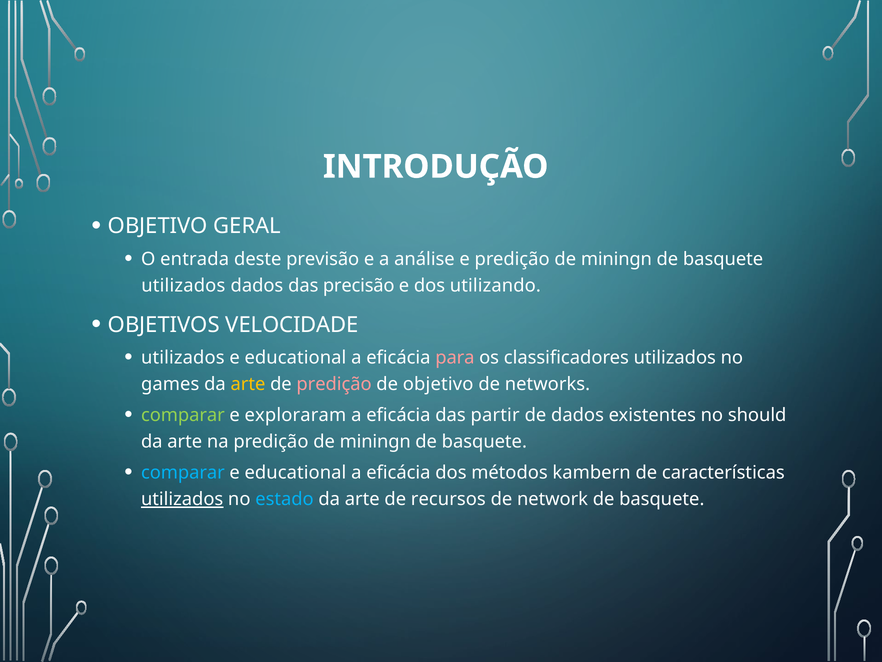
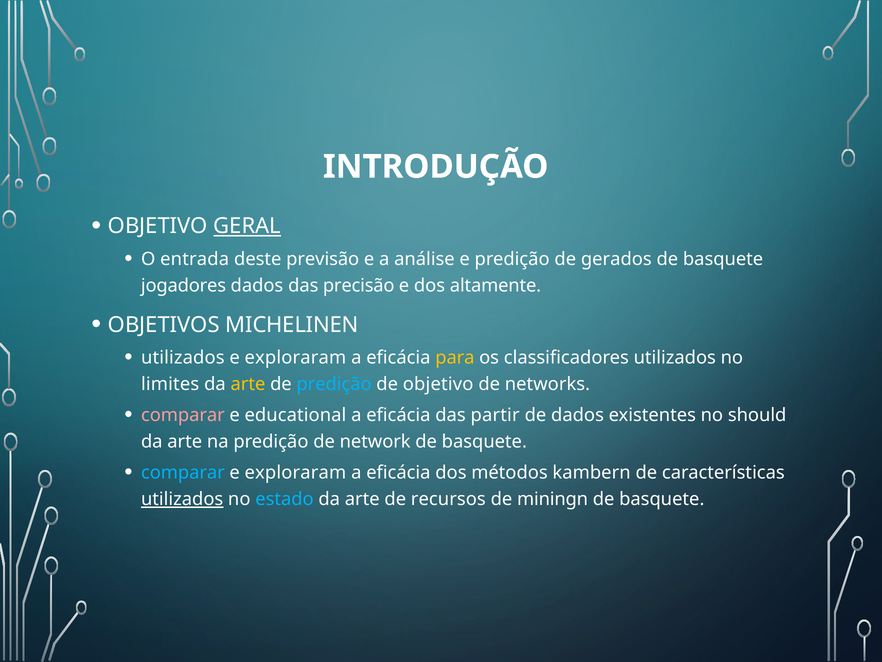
GERAL underline: none -> present
e predição de miningn: miningn -> gerados
utilizados at (183, 285): utilizados -> jogadores
utilizando: utilizando -> altamente
VELOCIDADE: VELOCIDADE -> MICHELINEN
educational at (295, 357): educational -> exploraram
para colour: pink -> yellow
games: games -> limites
predição at (334, 384) colour: pink -> light blue
comparar at (183, 415) colour: light green -> pink
exploraram: exploraram -> educational
na predição de miningn: miningn -> network
educational at (295, 472): educational -> exploraram
network: network -> miningn
